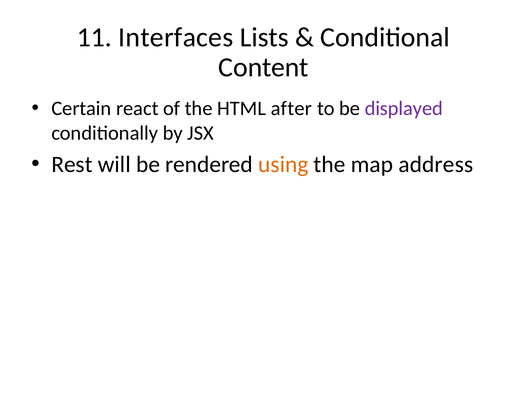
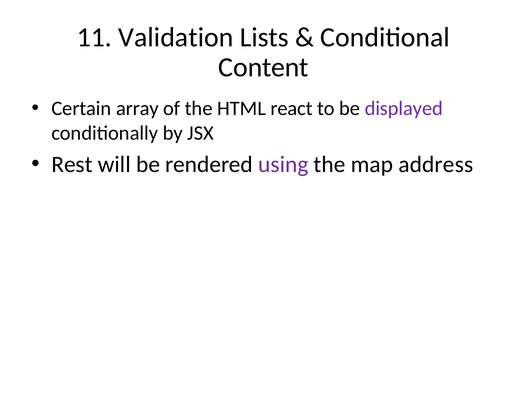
Interfaces: Interfaces -> Validation
react: react -> array
after: after -> react
using colour: orange -> purple
